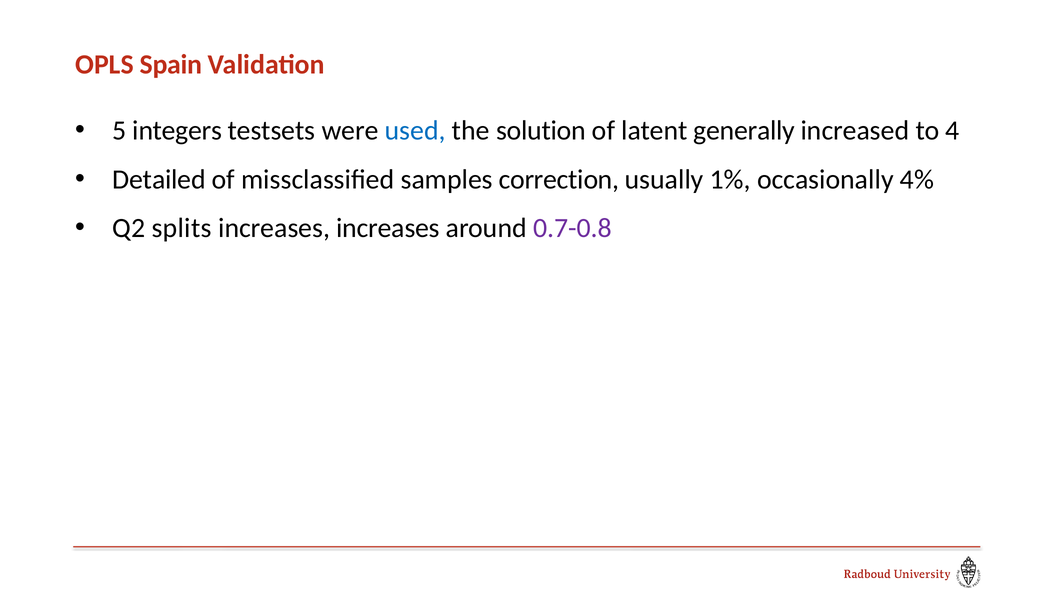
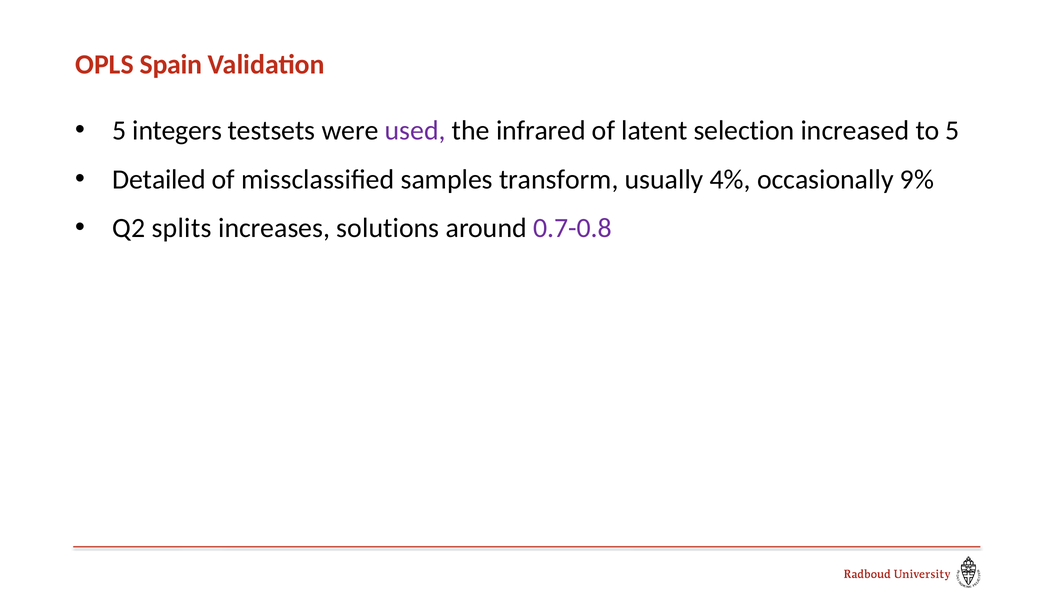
used colour: blue -> purple
solution: solution -> infrared
generally: generally -> selection
to 4: 4 -> 5
correction: correction -> transform
1%: 1% -> 4%
4%: 4% -> 9%
increases increases: increases -> solutions
